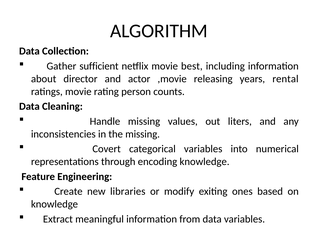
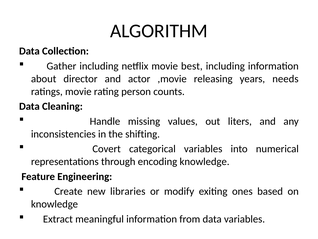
Gather sufficient: sufficient -> including
rental: rental -> needs
the missing: missing -> shifting
